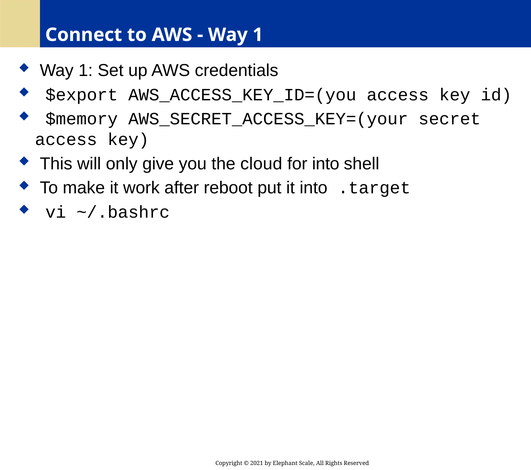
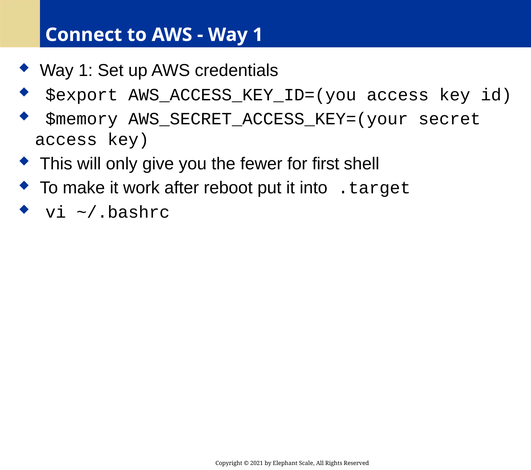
cloud: cloud -> fewer
for into: into -> first
